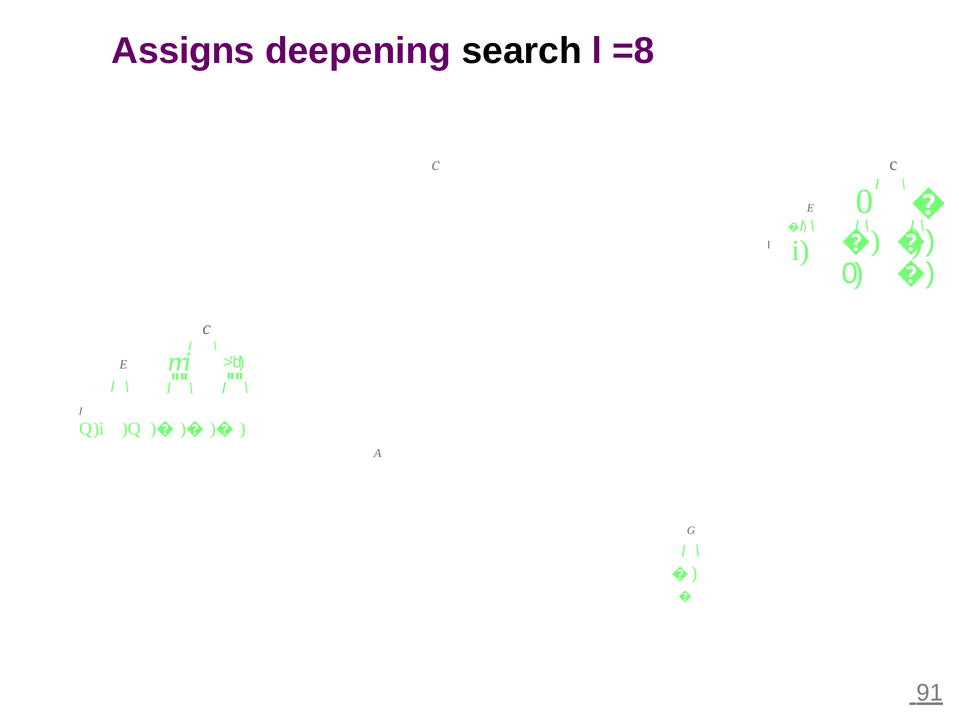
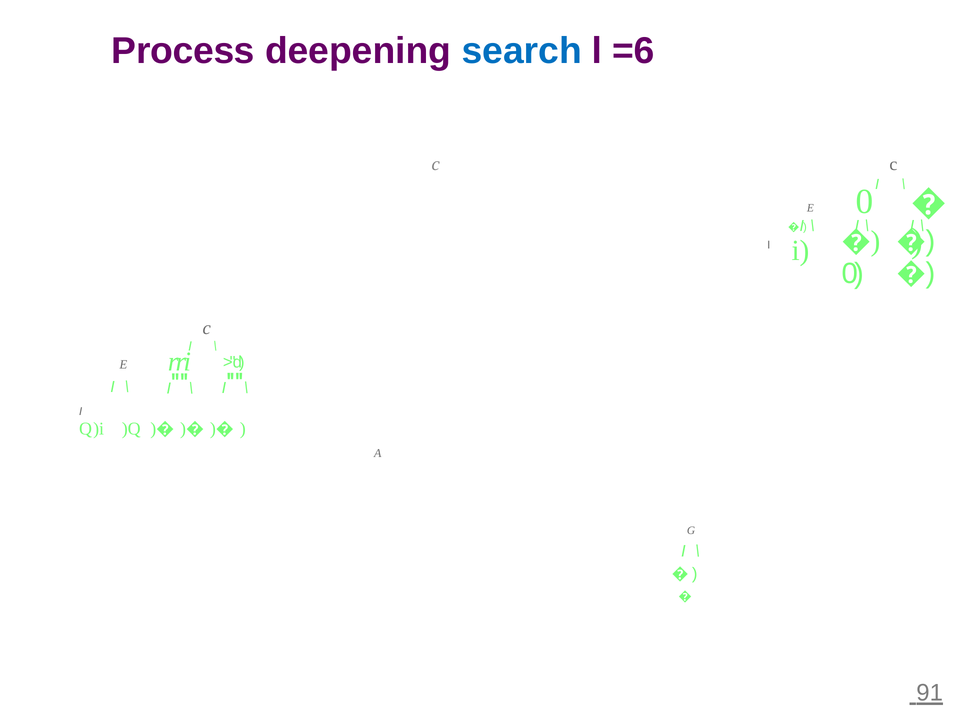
Assigns: Assigns -> Process
search colour: black -> blue
=8: =8 -> =6
